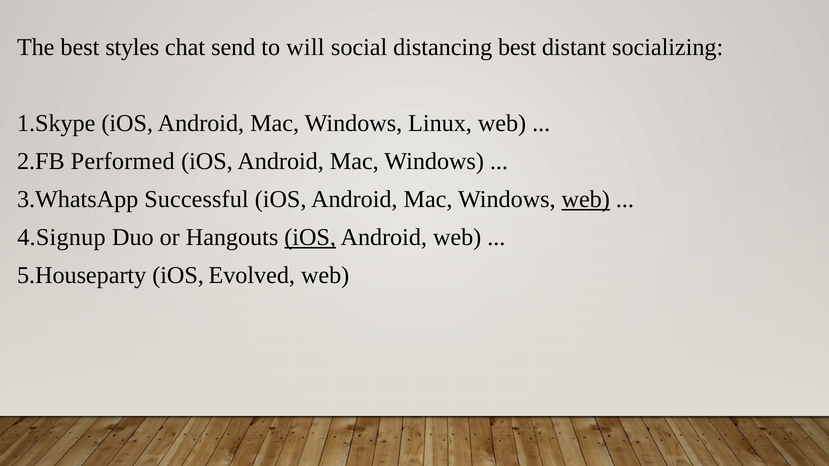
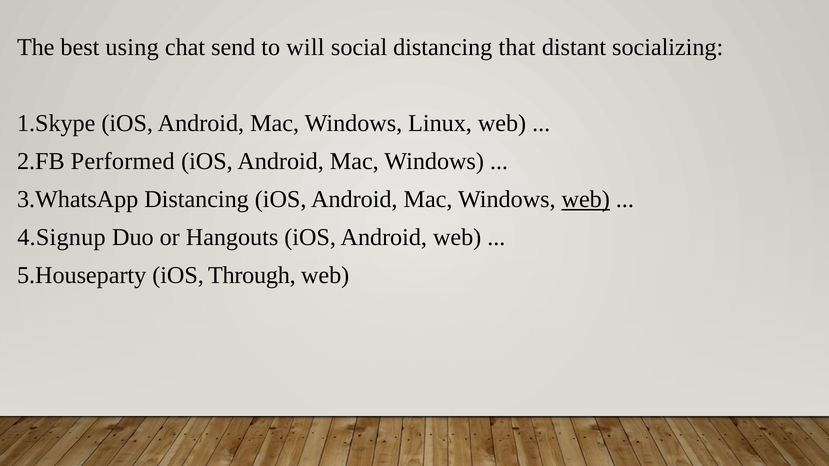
styles: styles -> using
distancing best: best -> that
3.WhatsApp Successful: Successful -> Distancing
iOS at (310, 237) underline: present -> none
Evolved: Evolved -> Through
